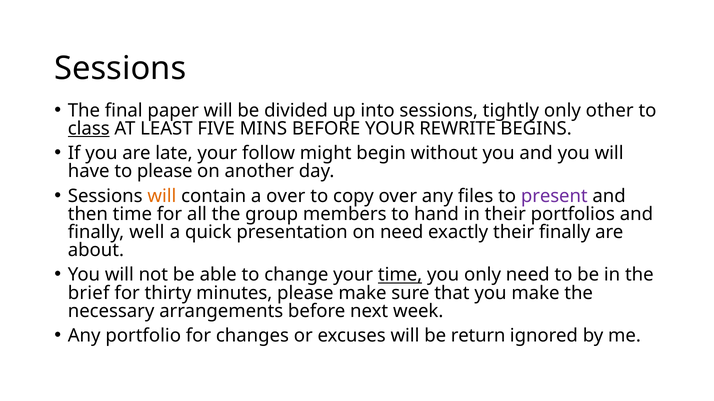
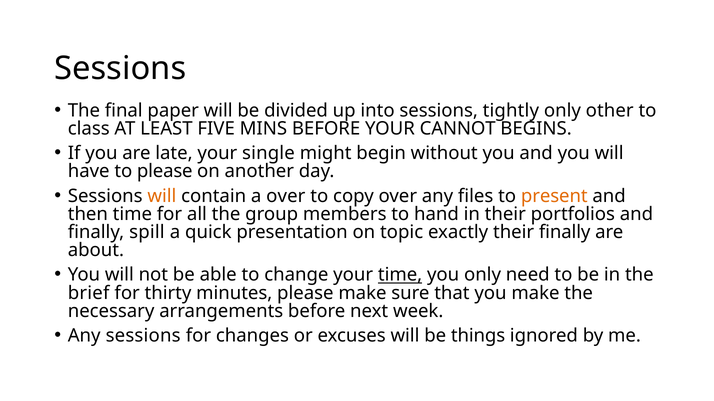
class underline: present -> none
REWRITE: REWRITE -> CANNOT
follow: follow -> single
present colour: purple -> orange
well: well -> spill
on need: need -> topic
Any portfolio: portfolio -> sessions
return: return -> things
